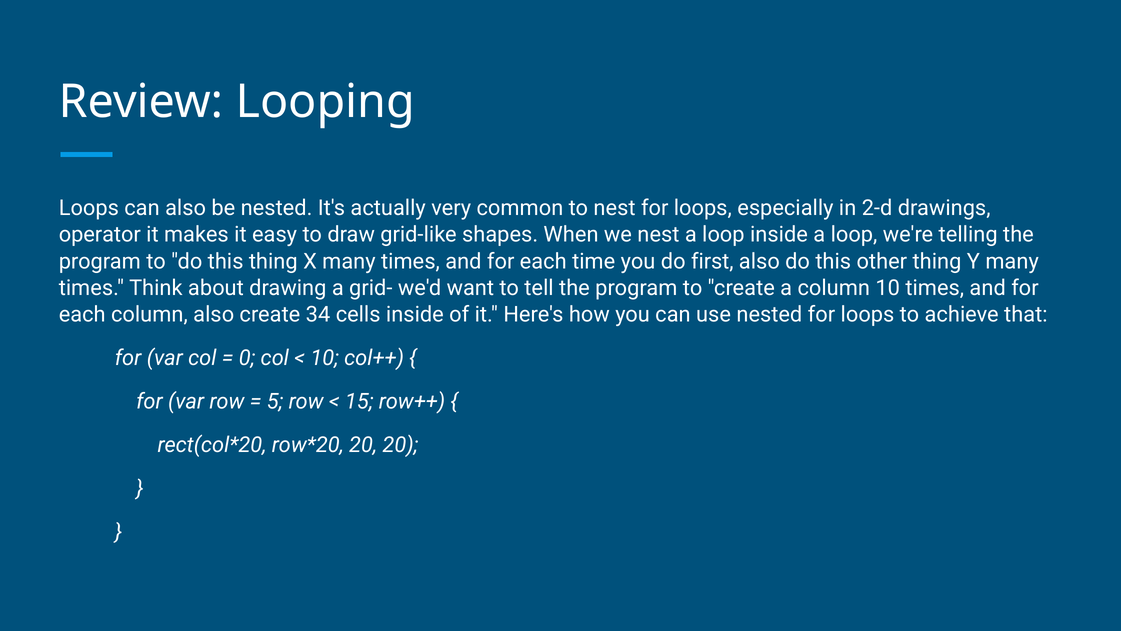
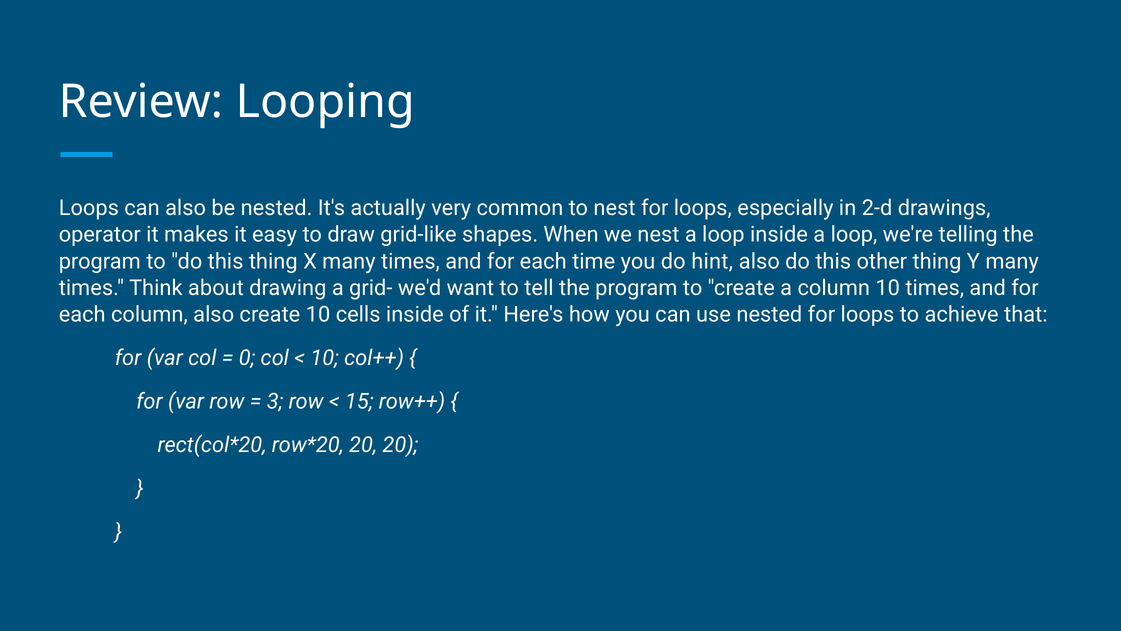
first: first -> hint
create 34: 34 -> 10
5: 5 -> 3
